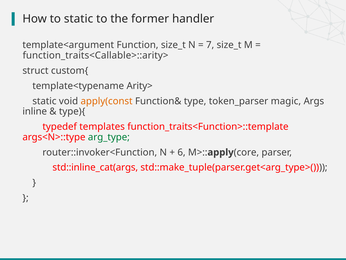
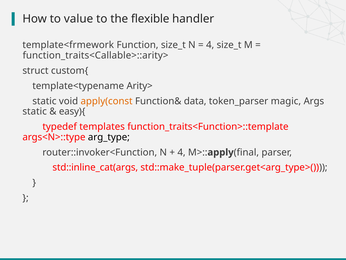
to static: static -> value
former: former -> flexible
template<argument: template<argument -> template<frmework
7 at (210, 45): 7 -> 4
type: type -> data
inline at (35, 111): inline -> static
type){: type){ -> easy){
arg_type colour: green -> black
6 at (181, 152): 6 -> 4
core: core -> final
